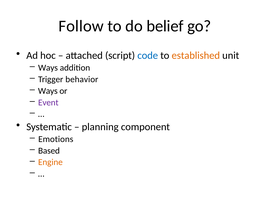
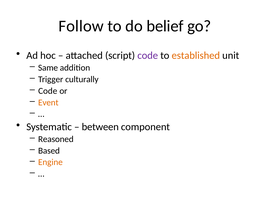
code at (148, 56) colour: blue -> purple
Ways at (48, 68): Ways -> Same
behavior: behavior -> culturally
Ways at (48, 91): Ways -> Code
Event colour: purple -> orange
planning: planning -> between
Emotions: Emotions -> Reasoned
